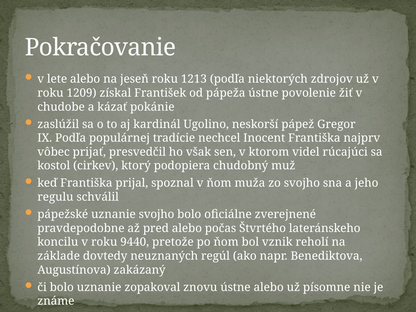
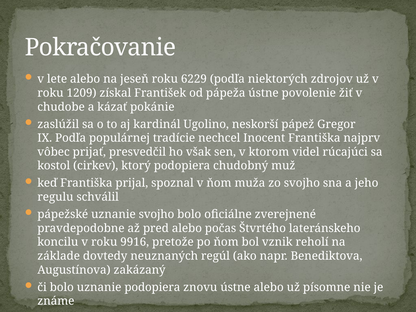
1213: 1213 -> 6229
9440: 9440 -> 9916
uznanie zopakoval: zopakoval -> podopiera
